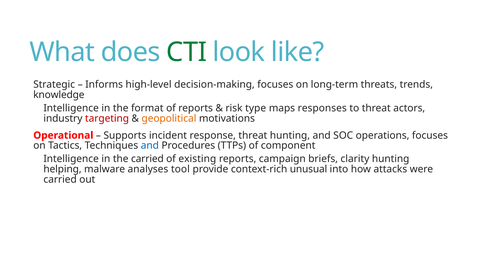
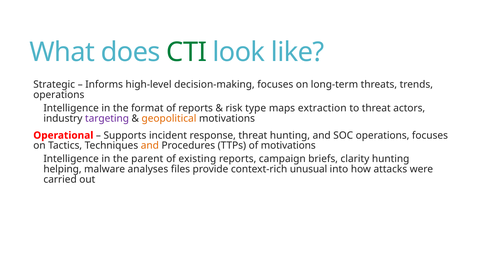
knowledge at (59, 95): knowledge -> operations
responses: responses -> extraction
targeting colour: red -> purple
and at (150, 145) colour: blue -> orange
of component: component -> motivations
the carried: carried -> parent
tool: tool -> files
